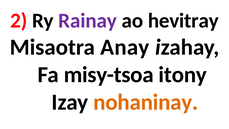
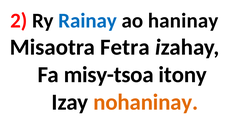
Rainay colour: purple -> blue
hevitray: hevitray -> haninay
Anay: Anay -> Fetra
